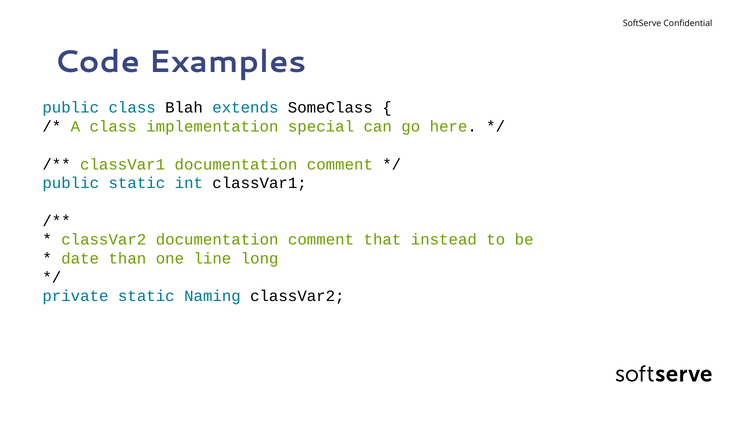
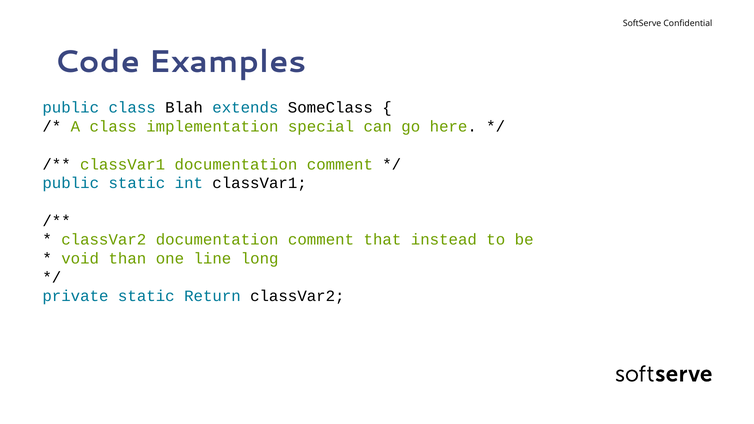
date: date -> void
Naming: Naming -> Return
